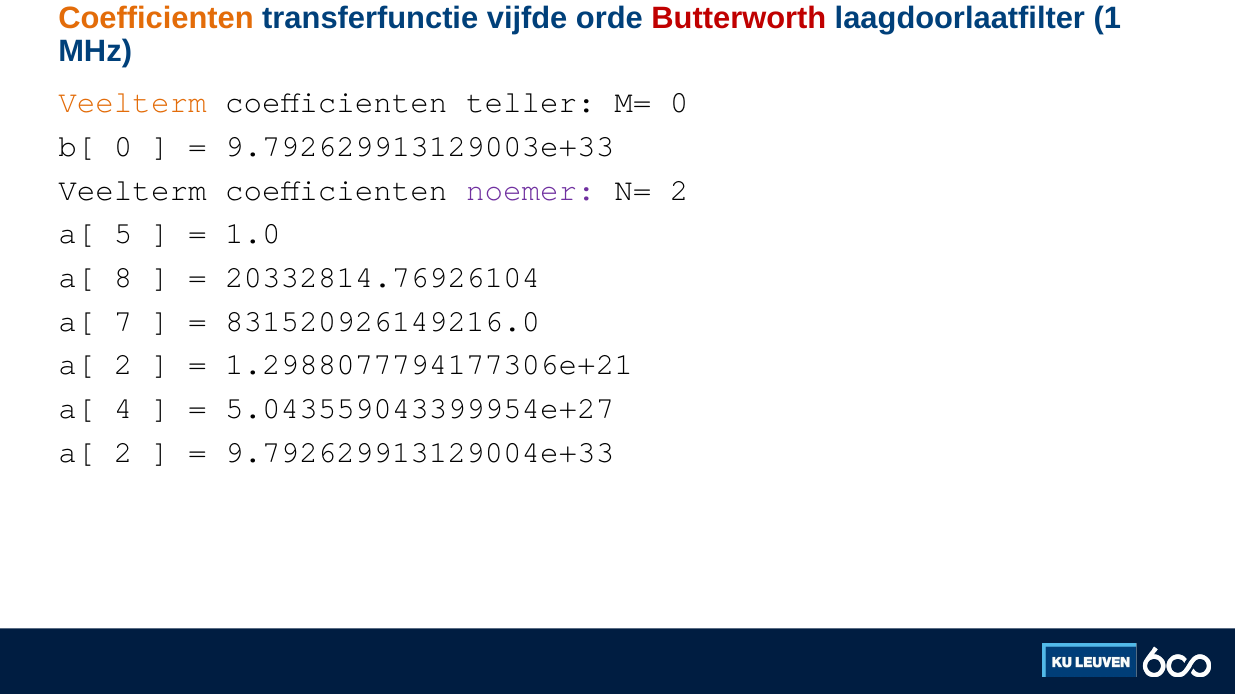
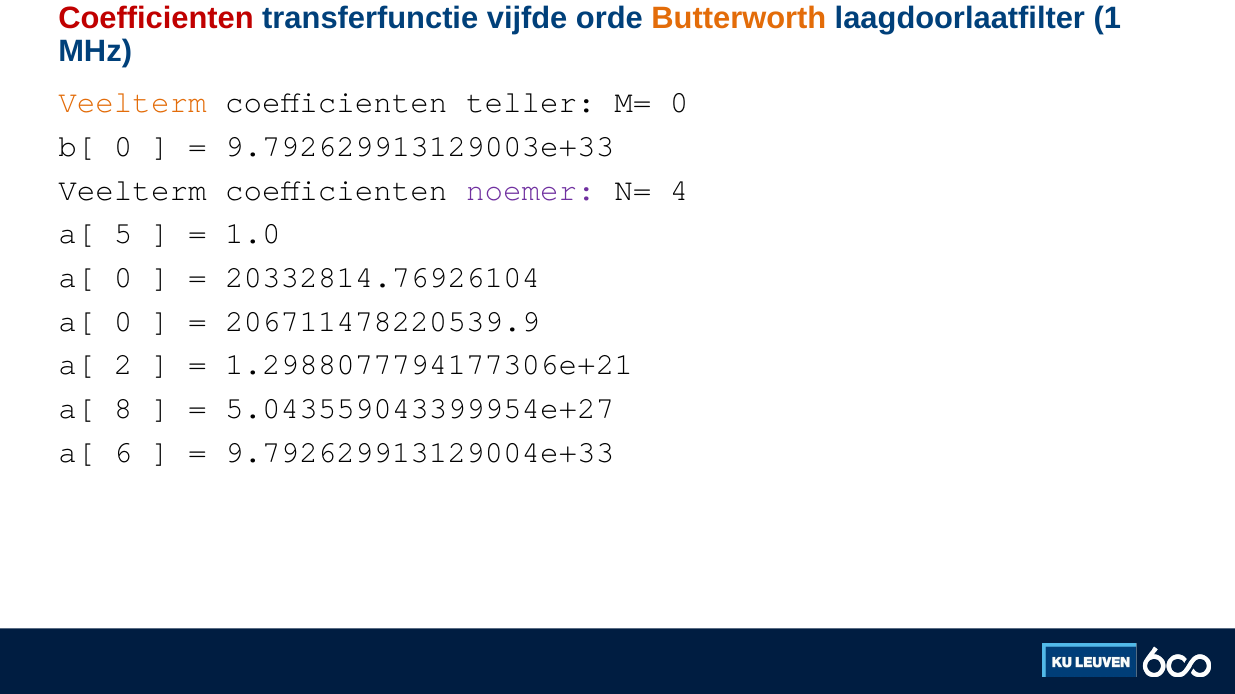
Coefficienten at (156, 18) colour: orange -> red
Butterworth colour: red -> orange
N= 2: 2 -> 4
8 at (123, 278): 8 -> 0
7 at (123, 321): 7 -> 0
831520926149216.0: 831520926149216.0 -> 206711478220539.9
4: 4 -> 8
2 at (123, 453): 2 -> 6
